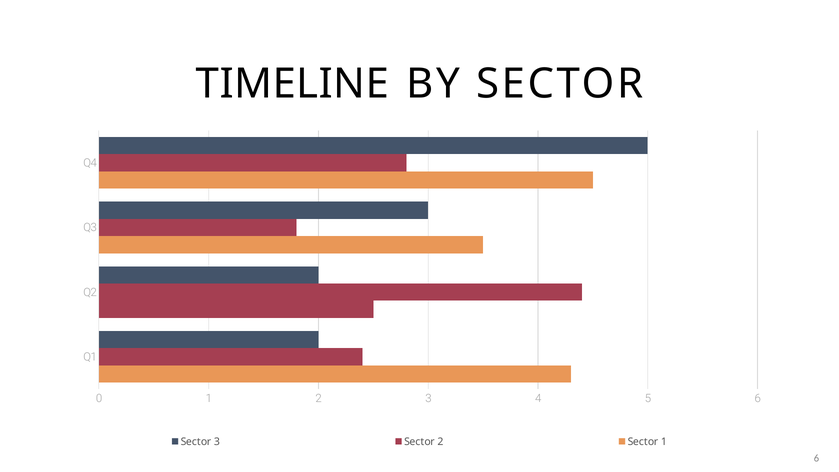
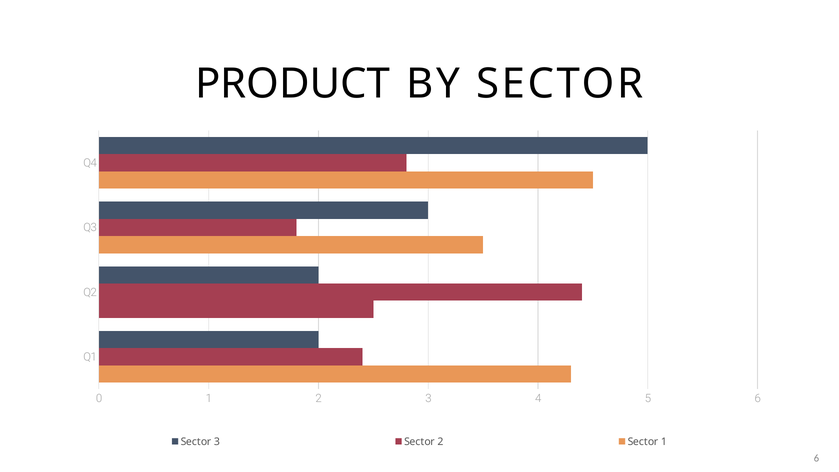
TIMELINE: TIMELINE -> PRODUCT
